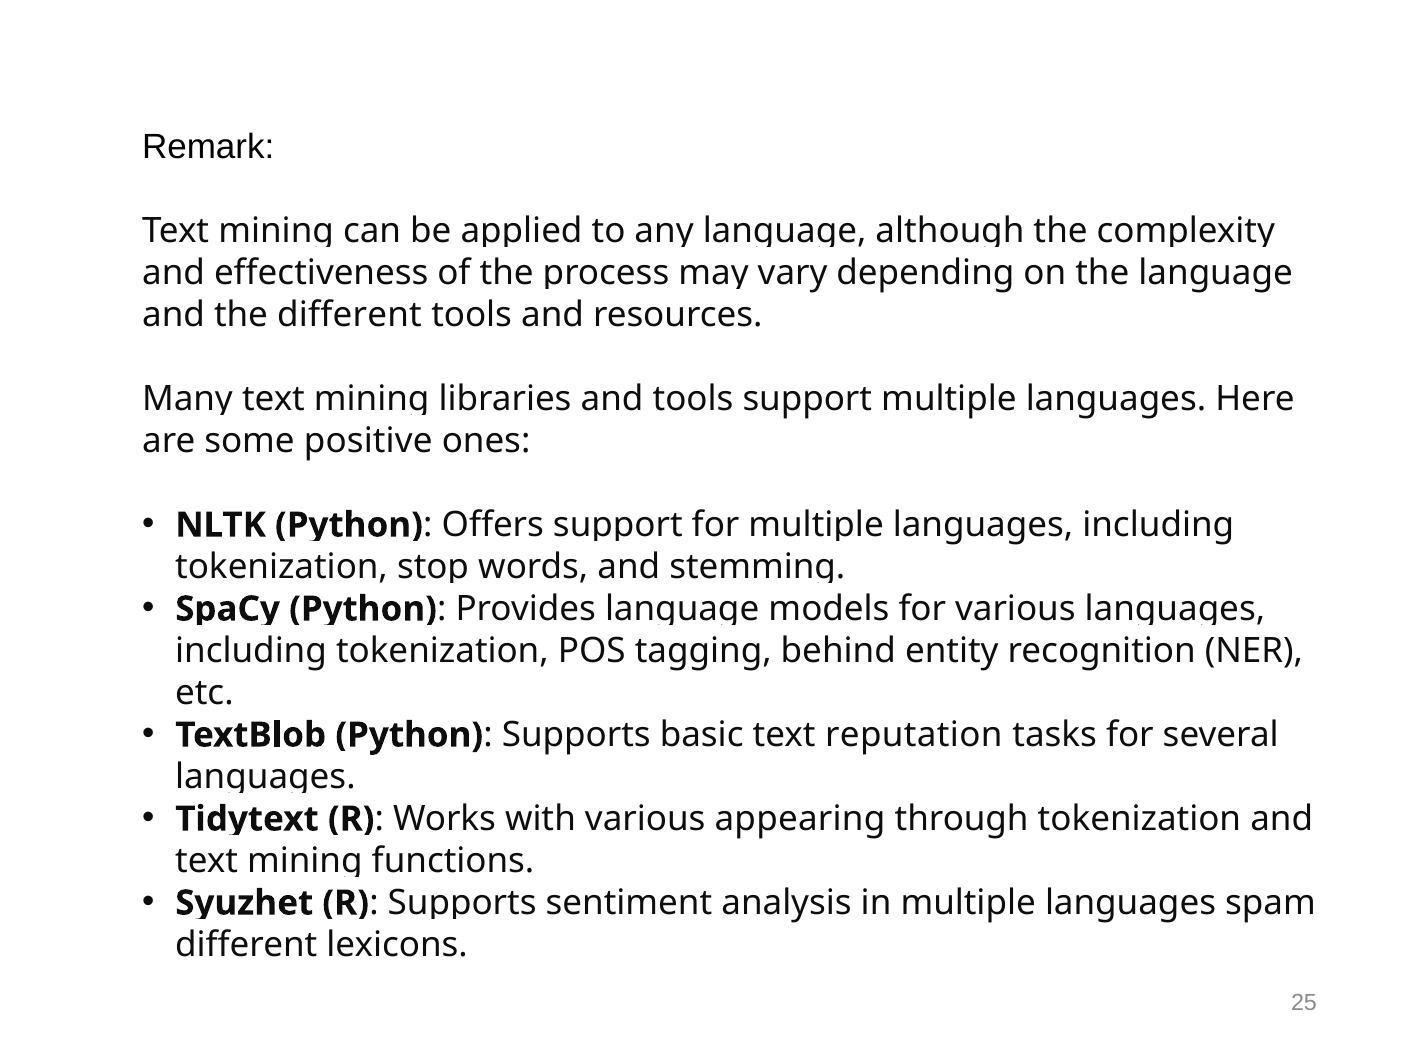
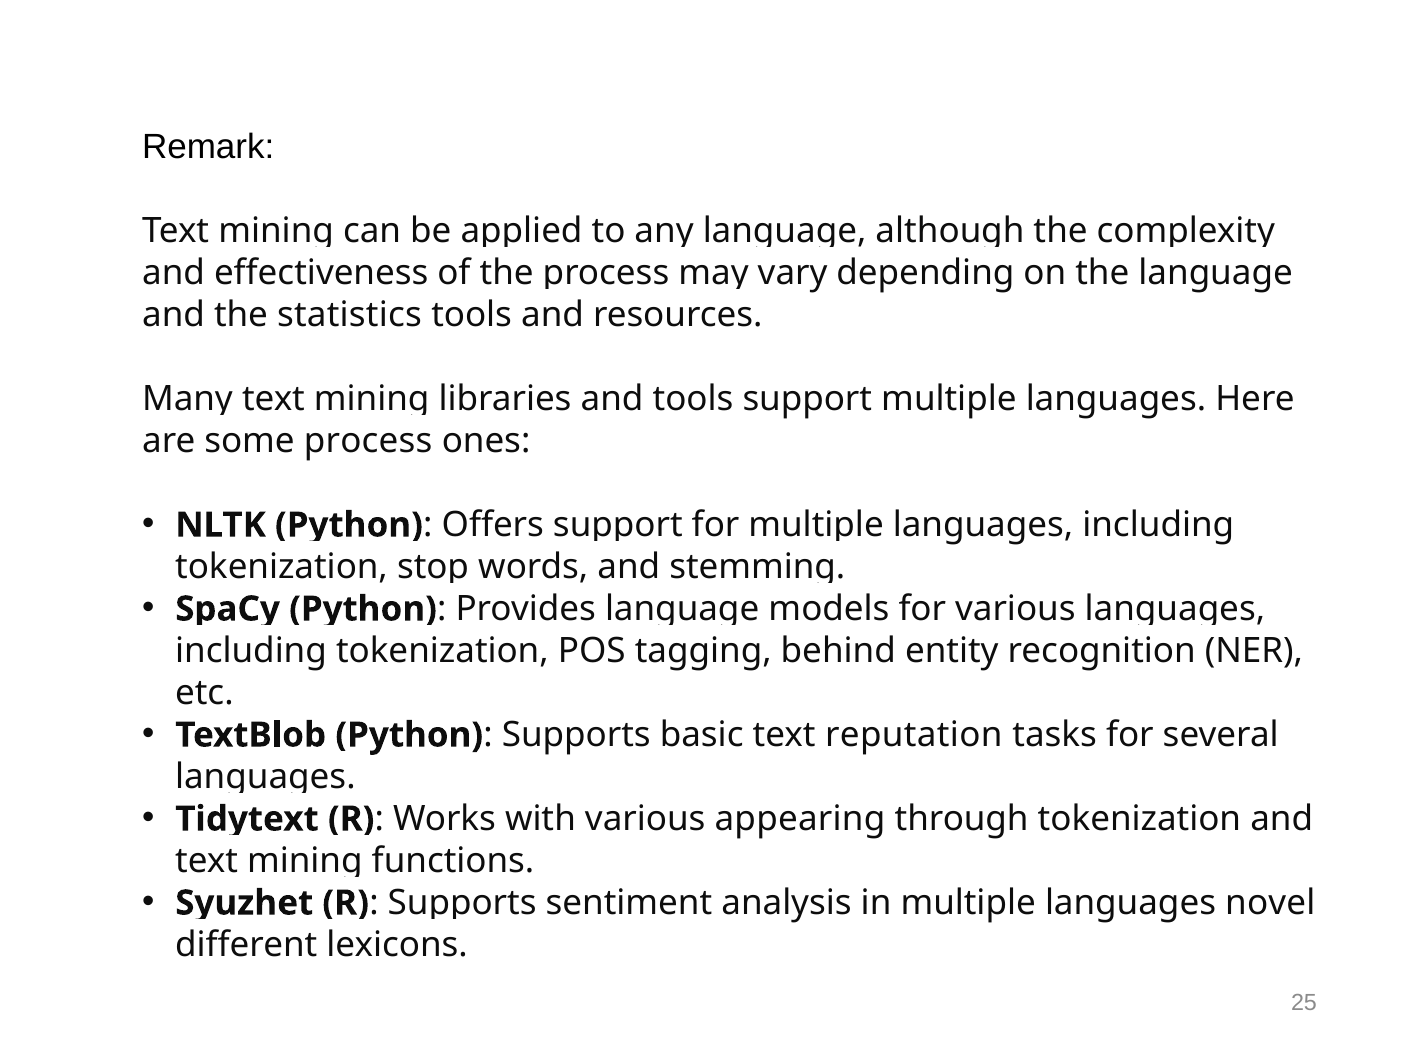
the different: different -> statistics
some positive: positive -> process
spam: spam -> novel
